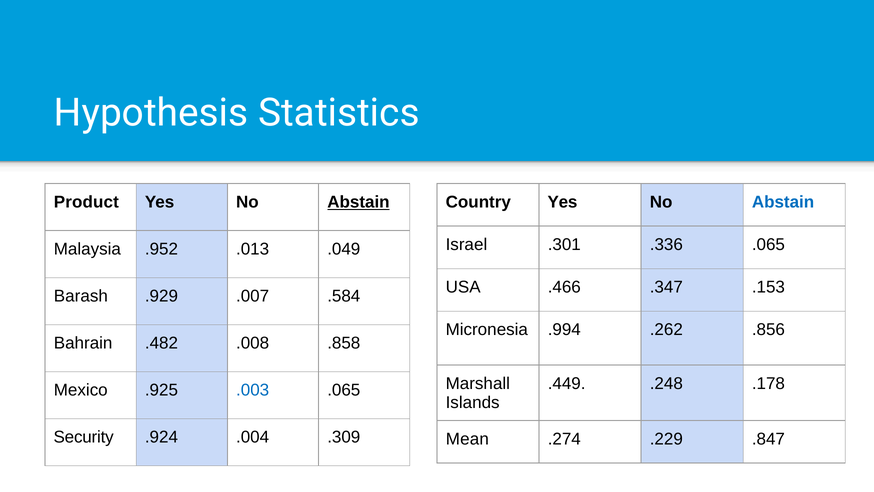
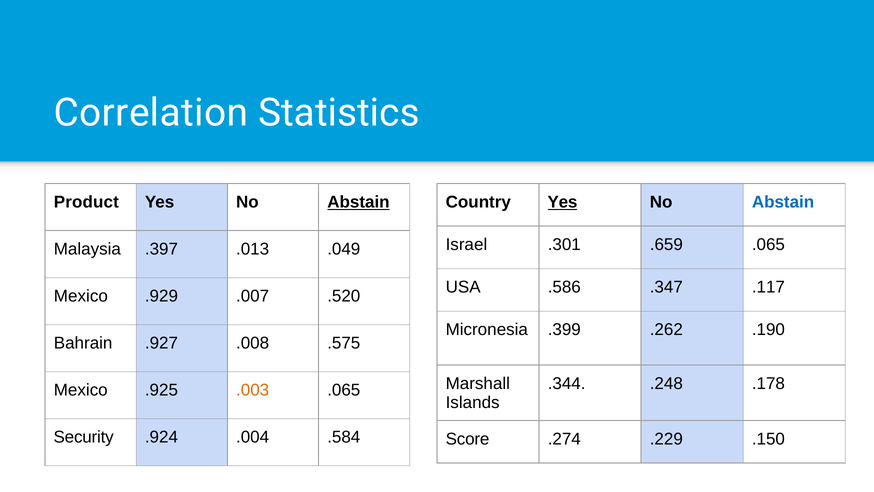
Hypothesis: Hypothesis -> Correlation
Yes at (562, 202) underline: none -> present
.336: .336 -> .659
.952: .952 -> .397
.466: .466 -> .586
.153: .153 -> .117
Barash at (81, 296): Barash -> Mexico
.584: .584 -> .520
.994: .994 -> .399
.856: .856 -> .190
.482: .482 -> .927
.858: .858 -> .575
.449: .449 -> .344
.003 colour: blue -> orange
.309: .309 -> .584
Mean: Mean -> Score
.847: .847 -> .150
